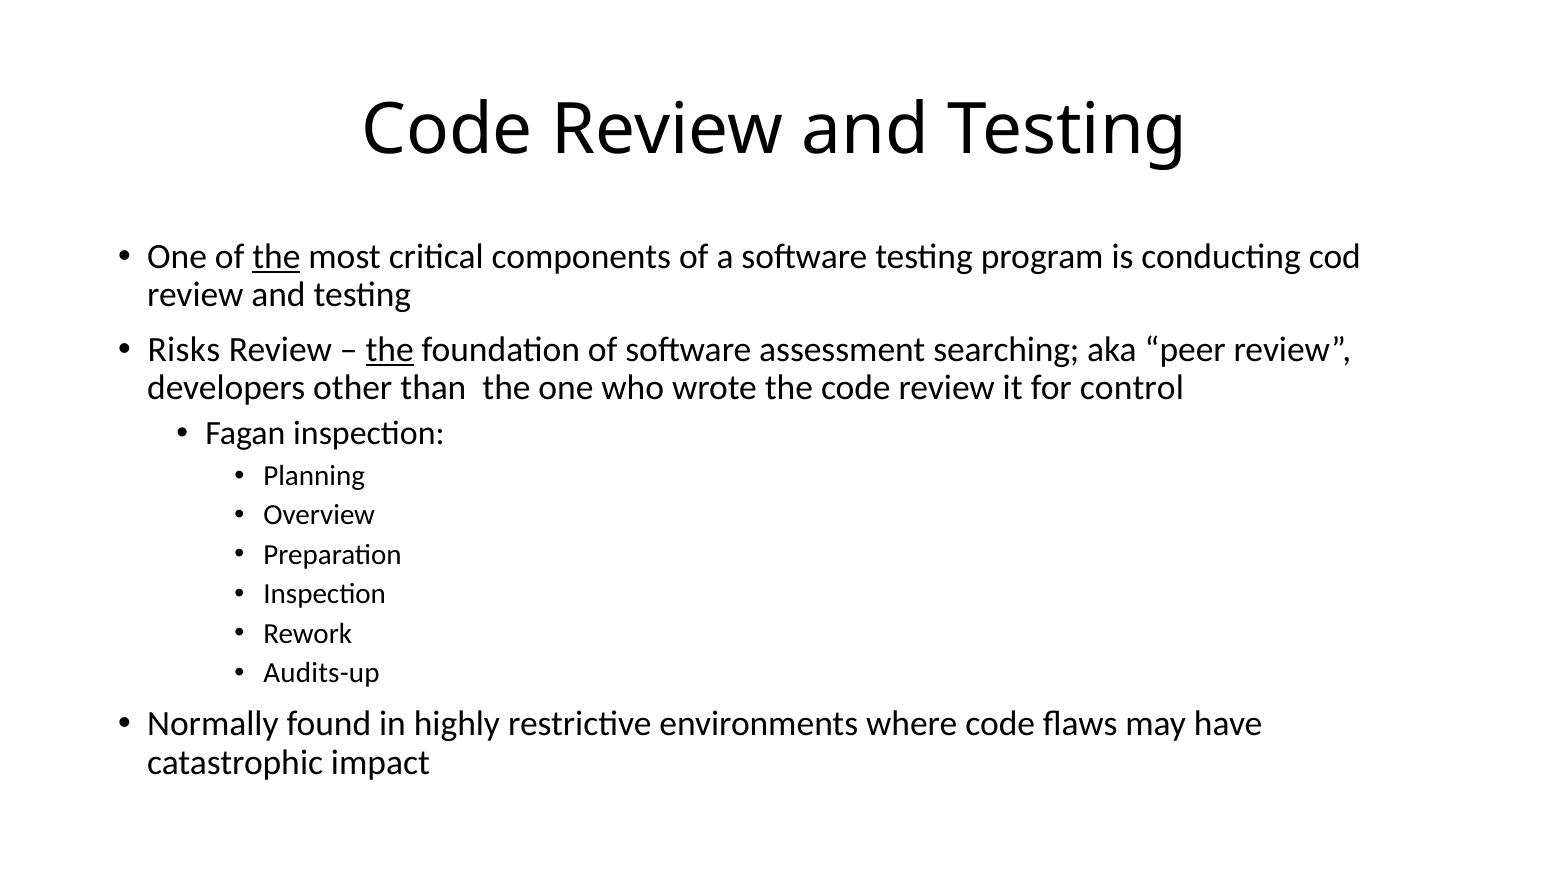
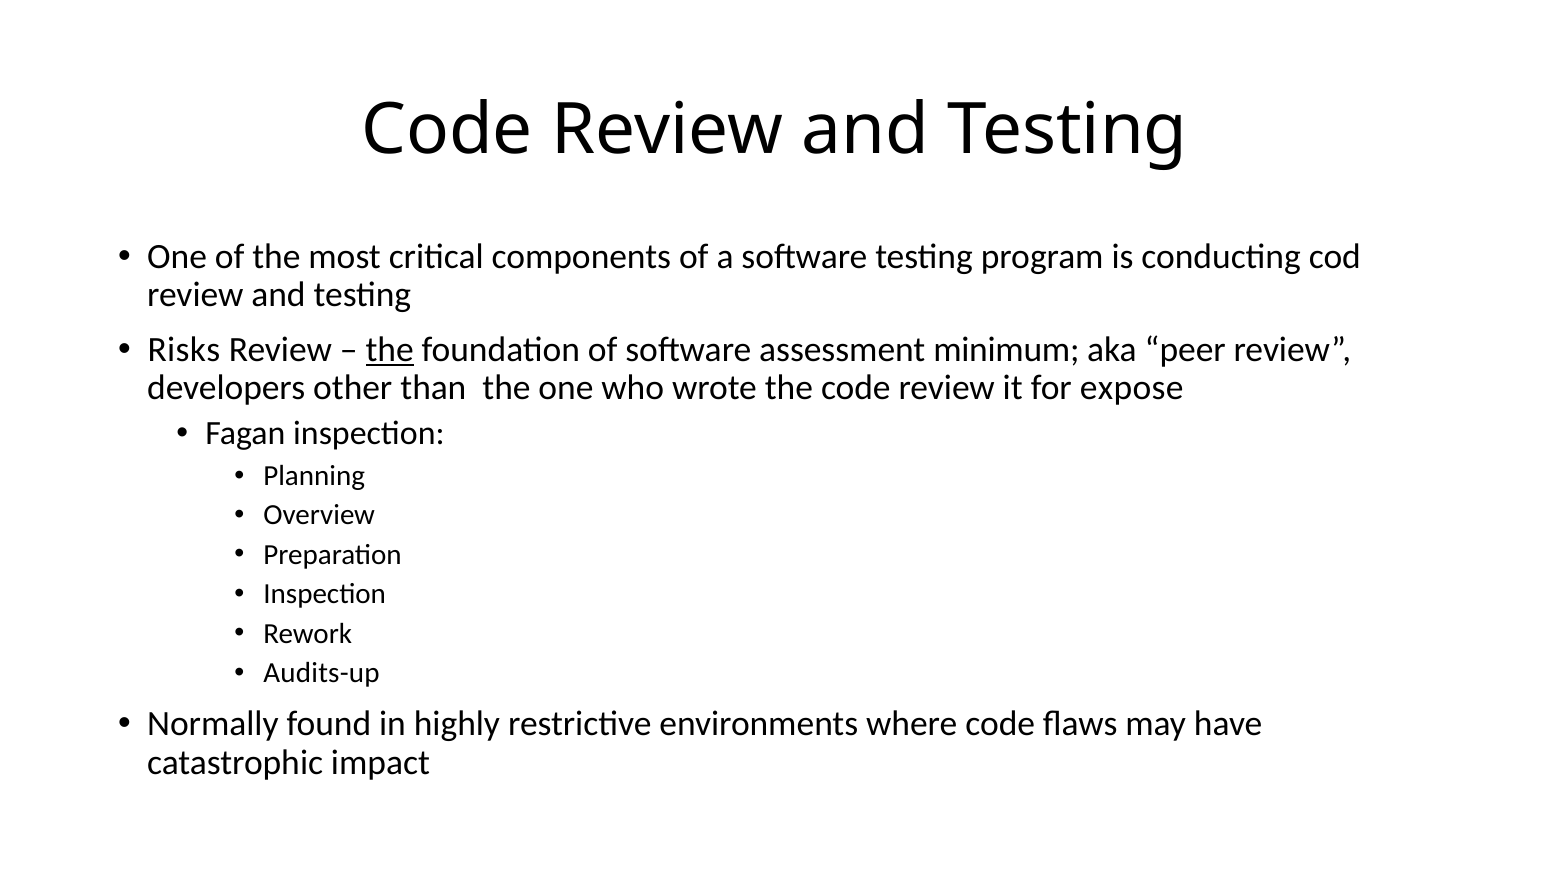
the at (276, 257) underline: present -> none
searching: searching -> minimum
control: control -> expose
